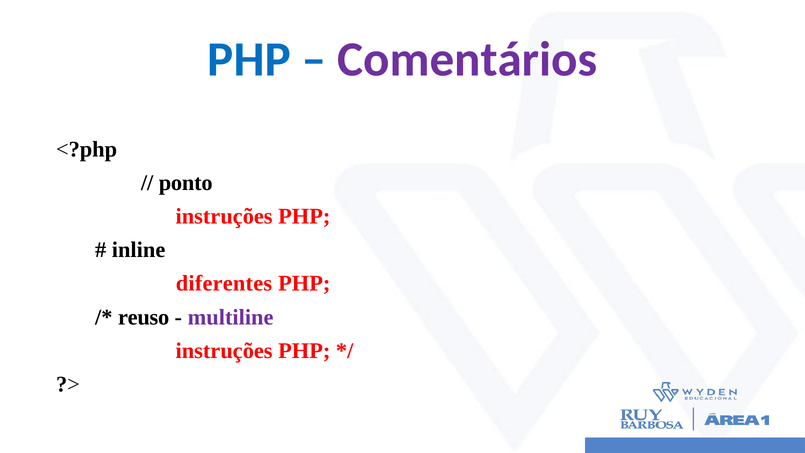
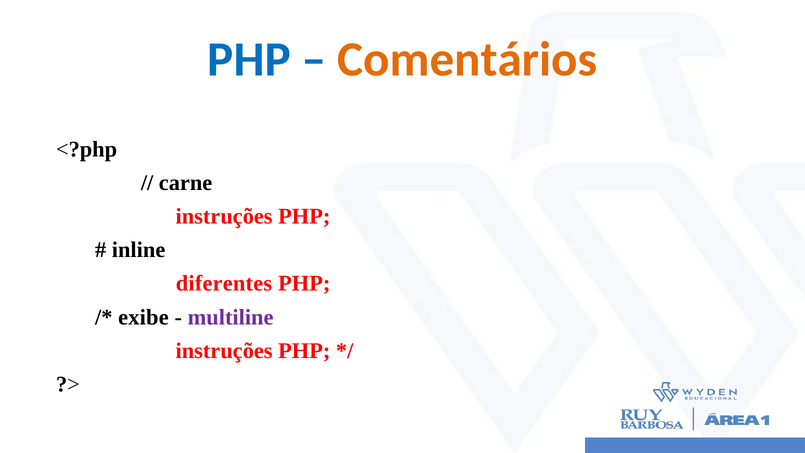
Comentários colour: purple -> orange
ponto: ponto -> carne
reuso: reuso -> exibe
